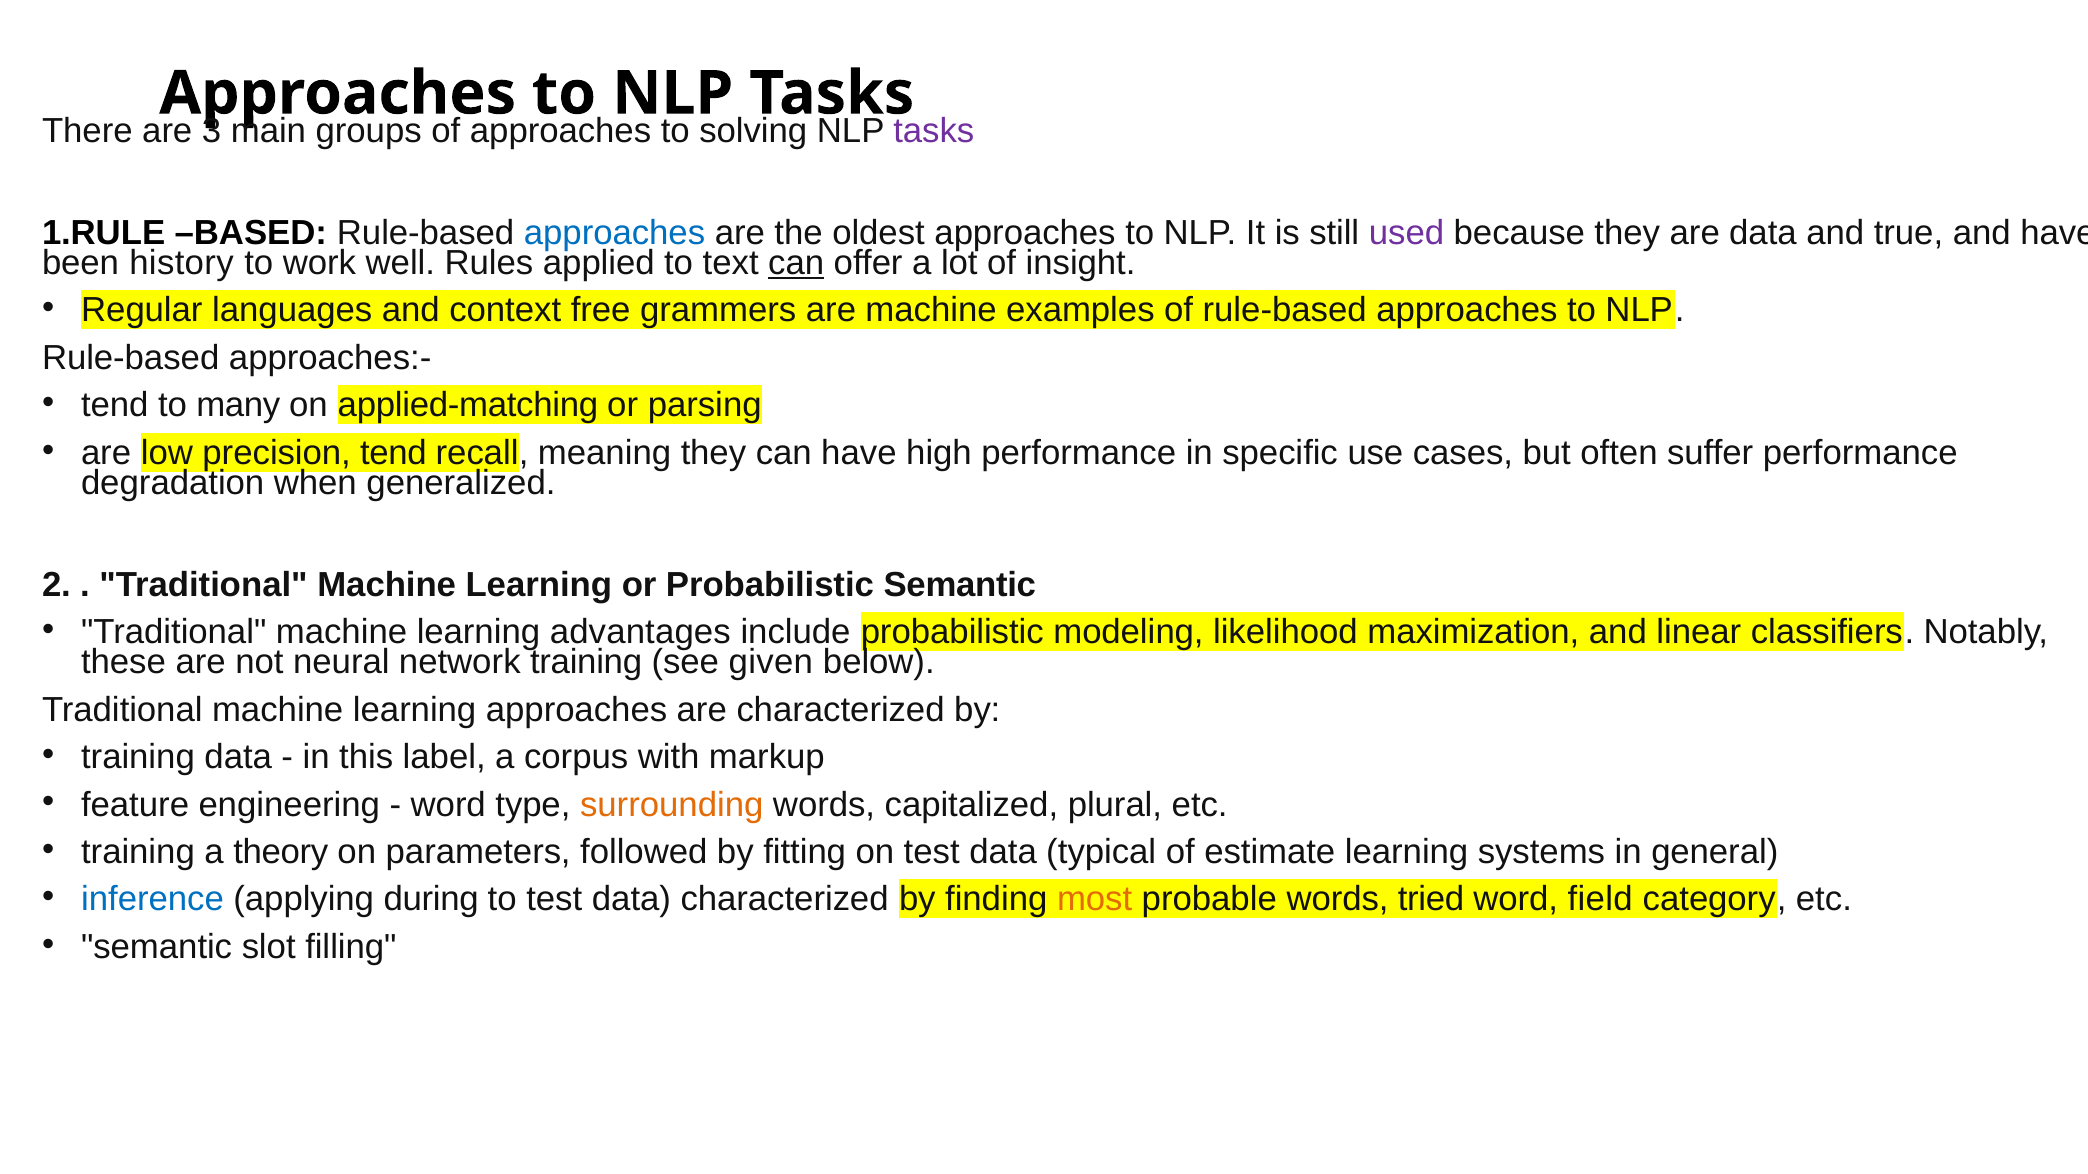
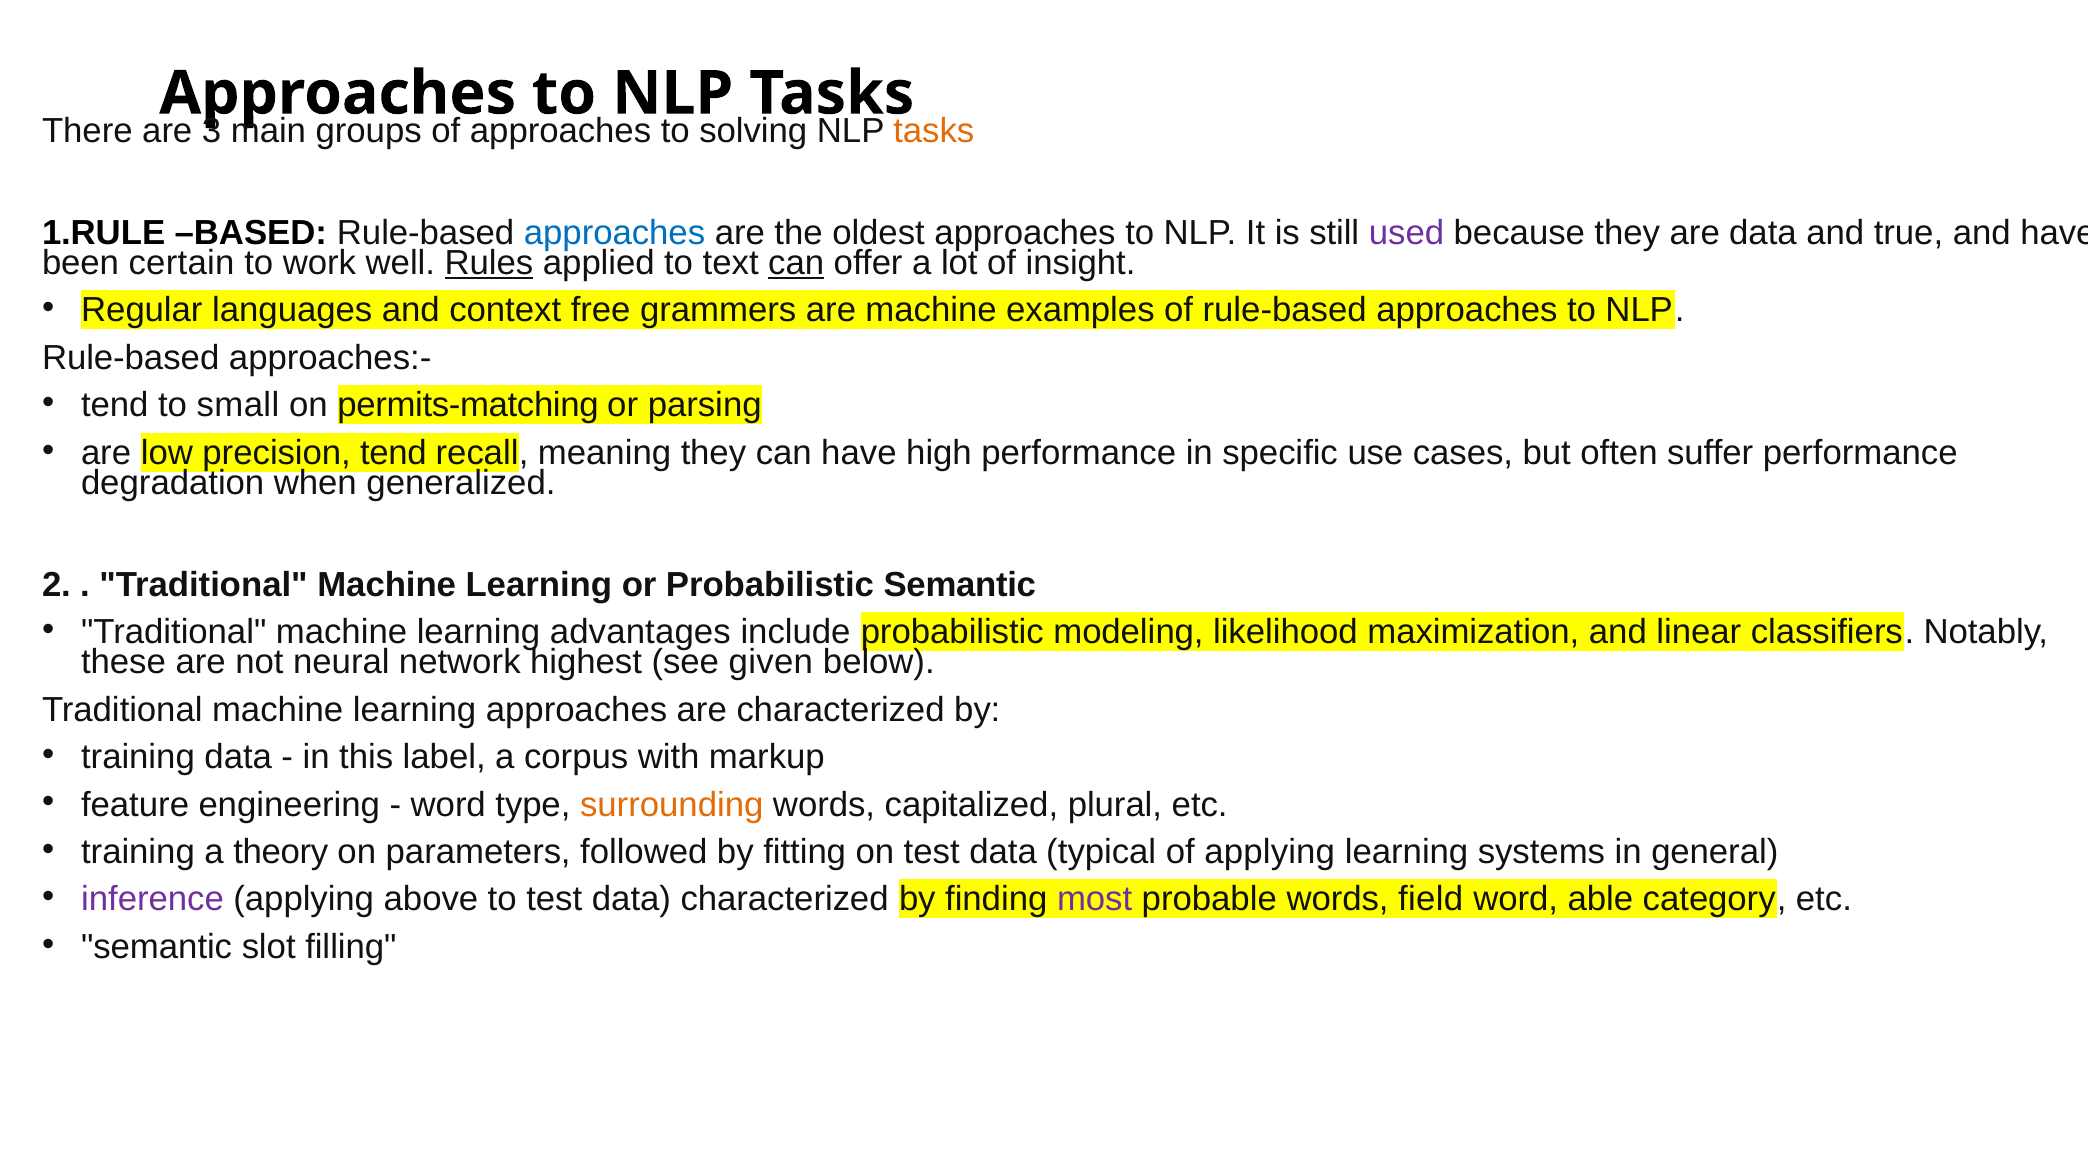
tasks at (934, 131) colour: purple -> orange
history: history -> certain
Rules underline: none -> present
many: many -> small
applied-matching: applied-matching -> permits-matching
network training: training -> highest
of estimate: estimate -> applying
inference colour: blue -> purple
during: during -> above
most colour: orange -> purple
tried: tried -> field
field: field -> able
